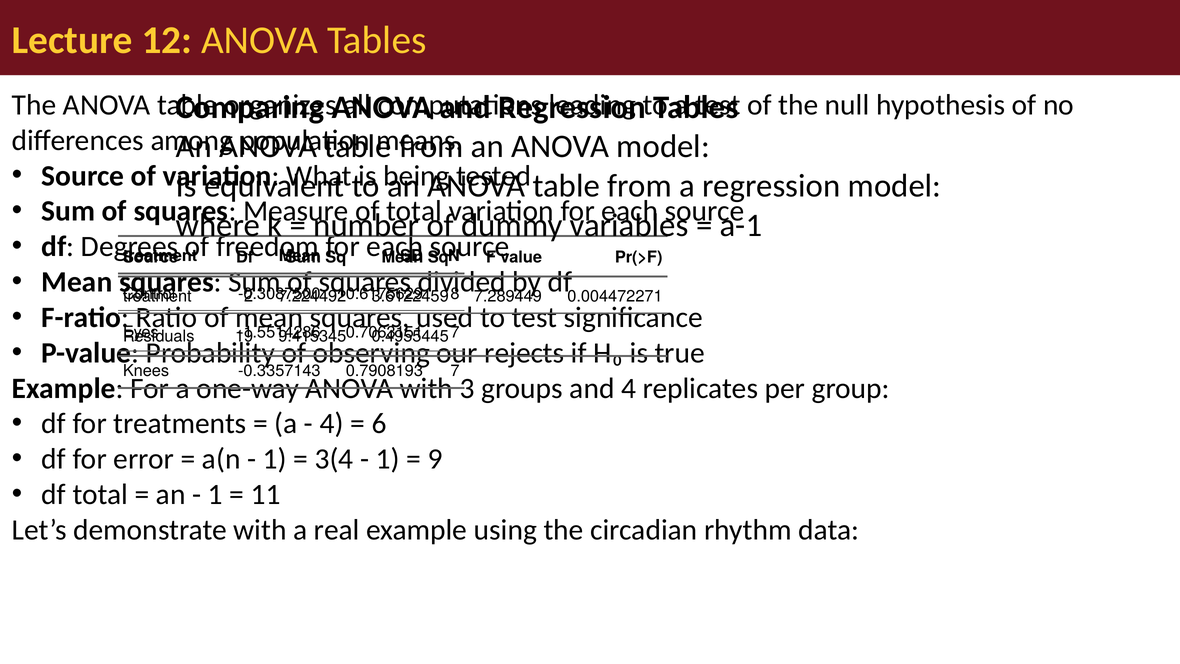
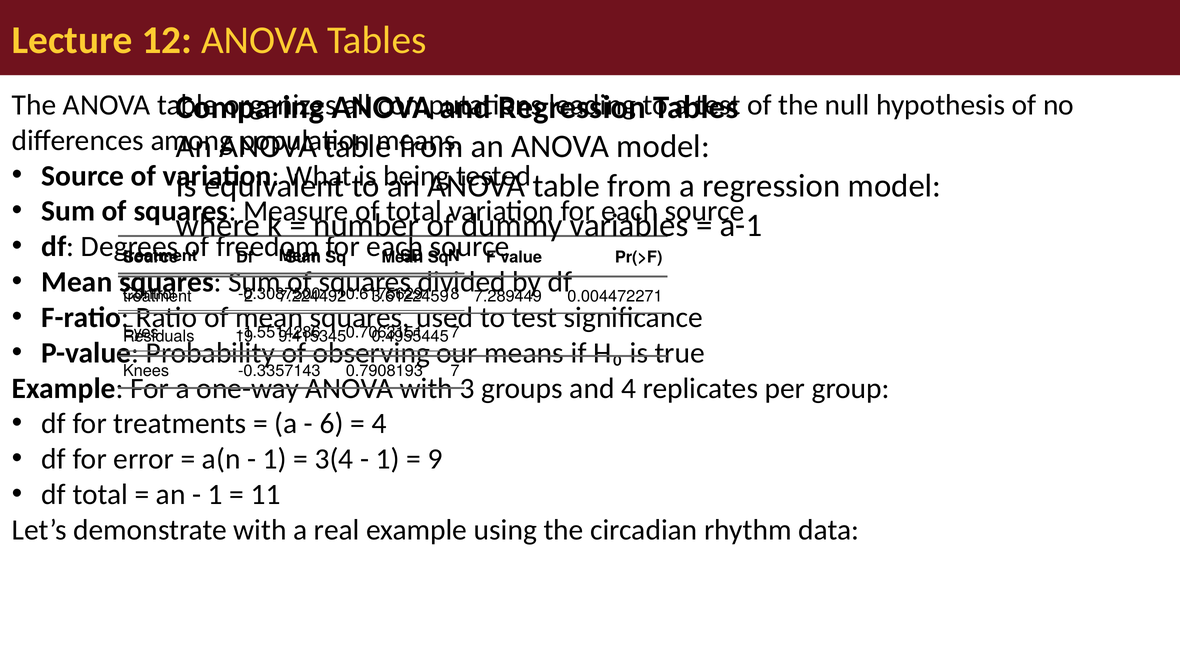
rejects at (524, 353): rejects -> means
4 at (332, 424): 4 -> 6
6 at (379, 424): 6 -> 4
